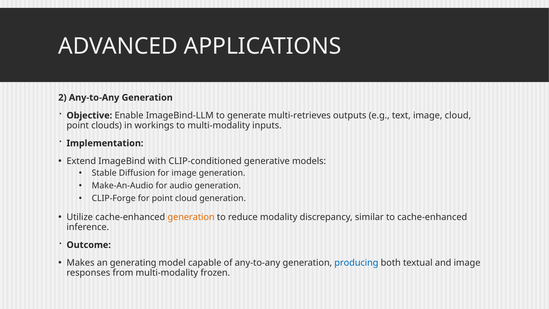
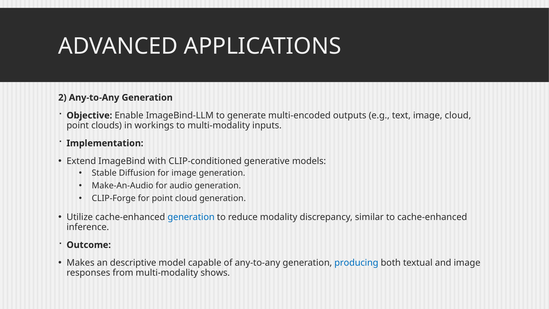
multi-retrieves: multi-retrieves -> multi-encoded
generation at (191, 217) colour: orange -> blue
generating: generating -> descriptive
frozen: frozen -> shows
